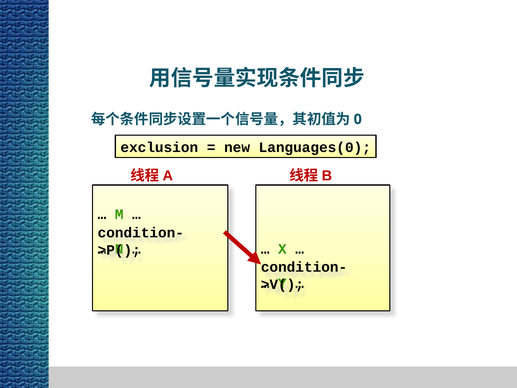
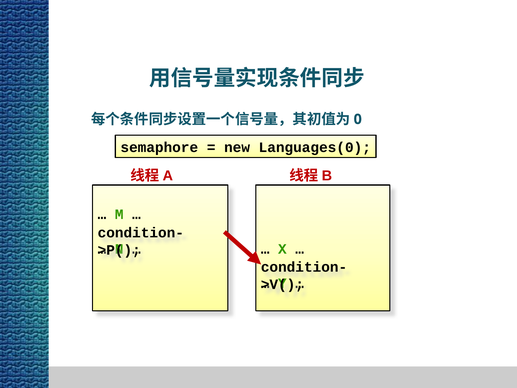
exclusion: exclusion -> semaphore
